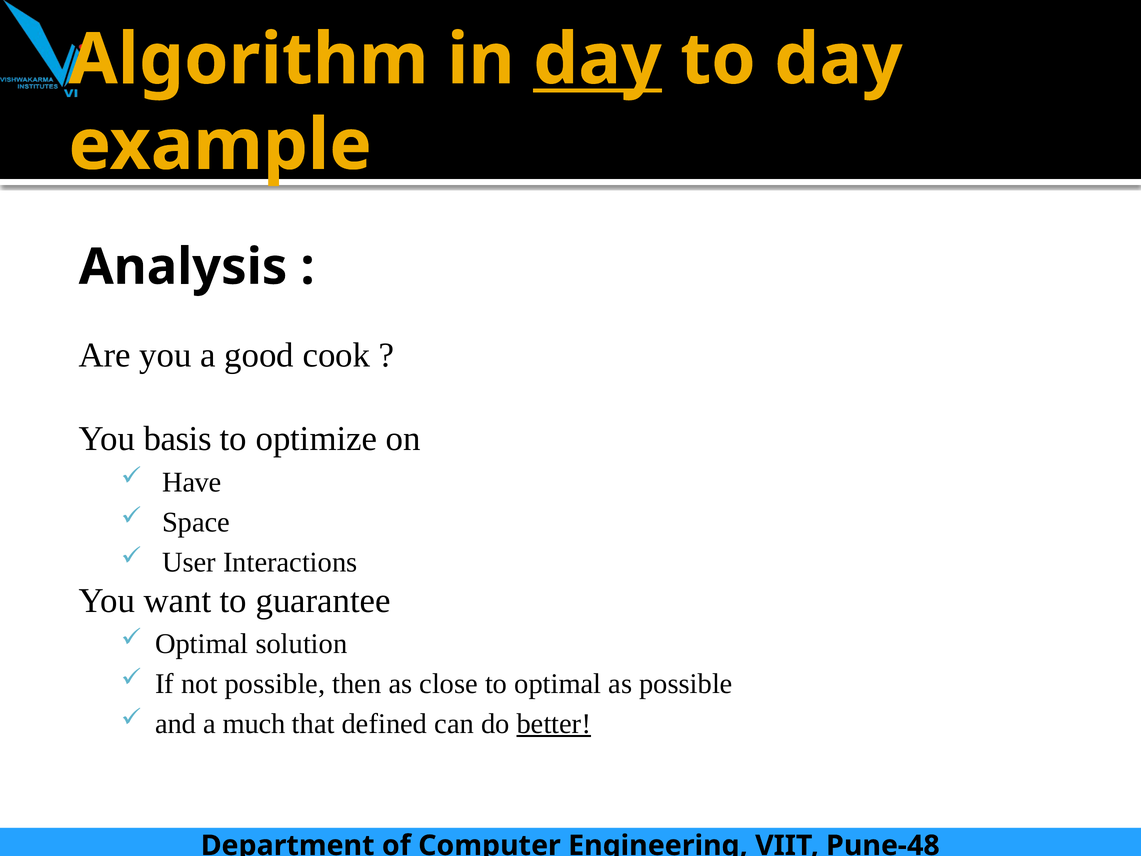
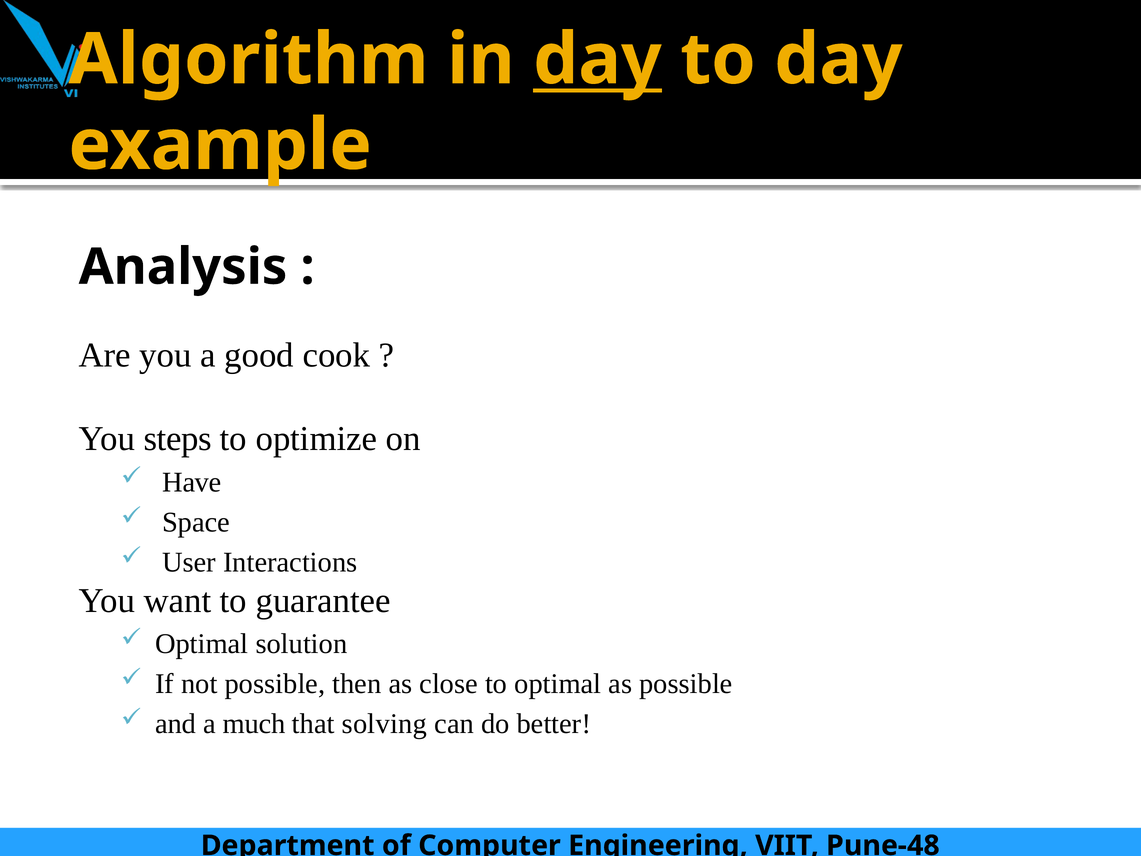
basis: basis -> steps
defined: defined -> solving
better underline: present -> none
